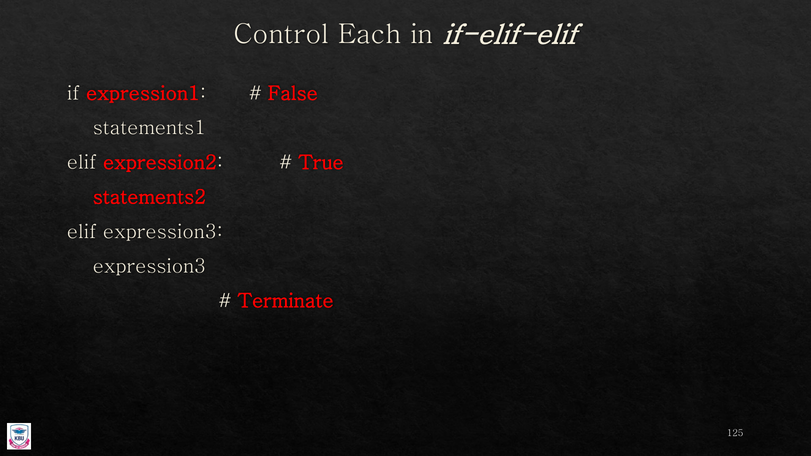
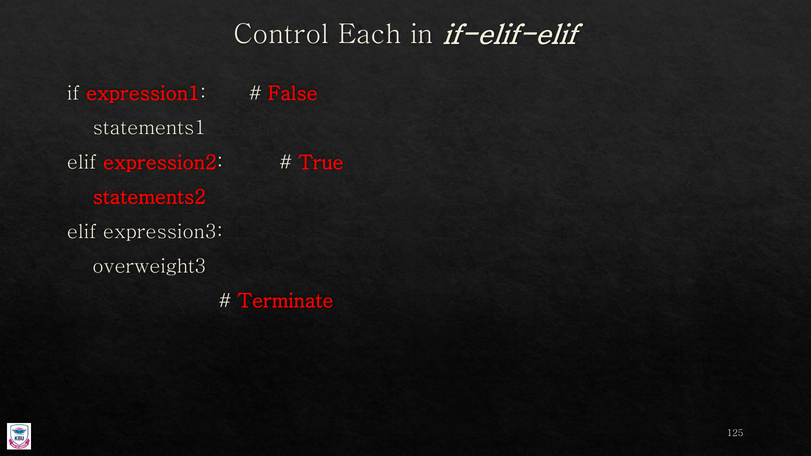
expression3 at (149, 266): expression3 -> overweight3
